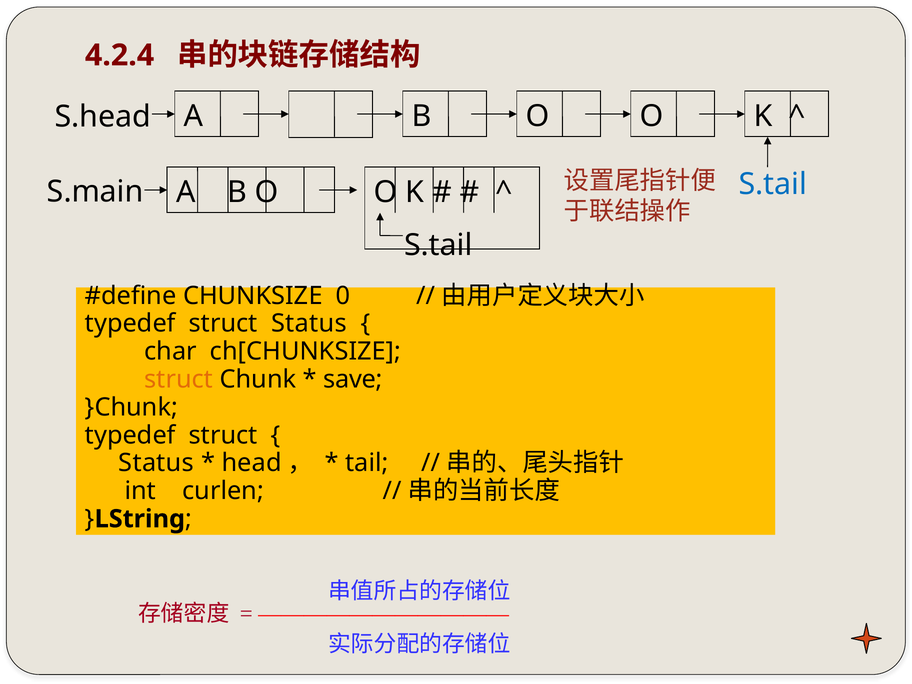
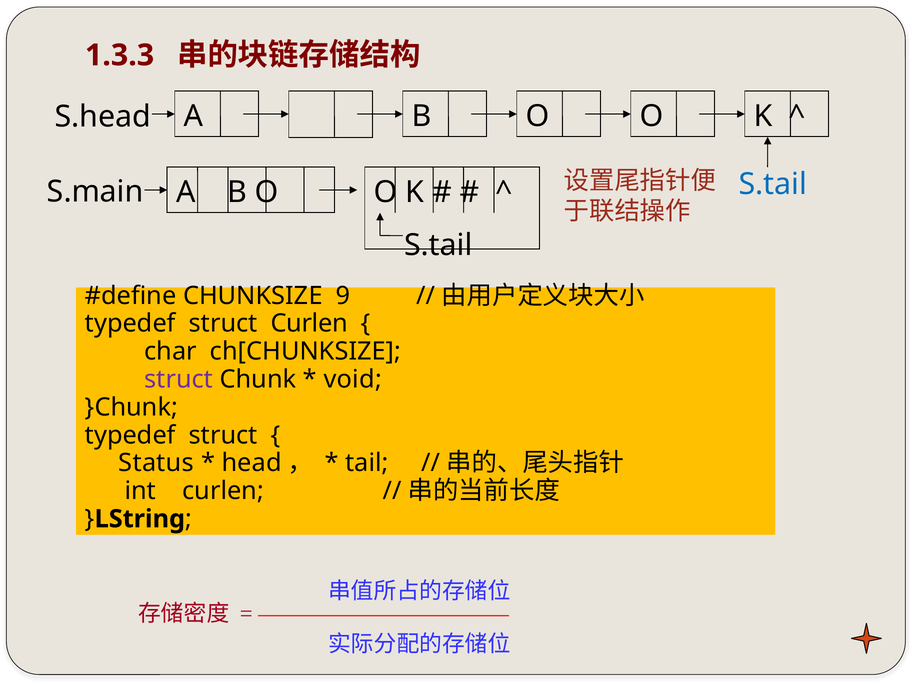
4.2.4: 4.2.4 -> 1.3.3
0: 0 -> 9
struct Status: Status -> Curlen
struct at (179, 379) colour: orange -> purple
save: save -> void
